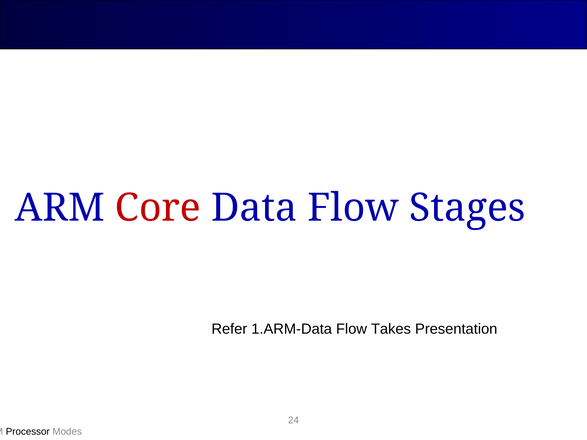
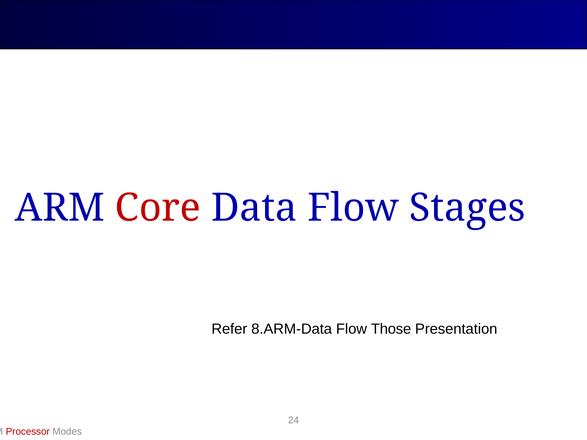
1.ARM-Data: 1.ARM-Data -> 8.ARM-Data
Takes: Takes -> Those
Processor colour: black -> red
